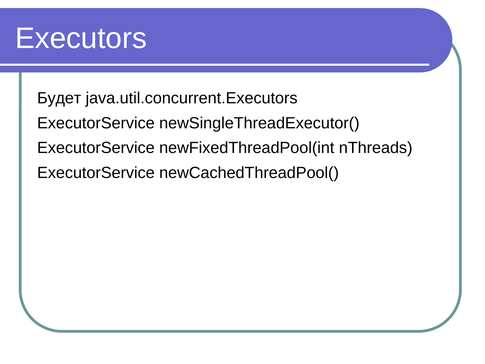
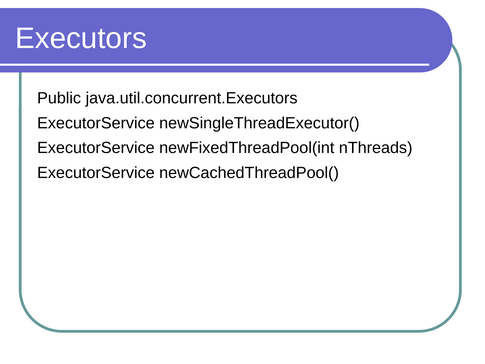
Будет: Будет -> Public
